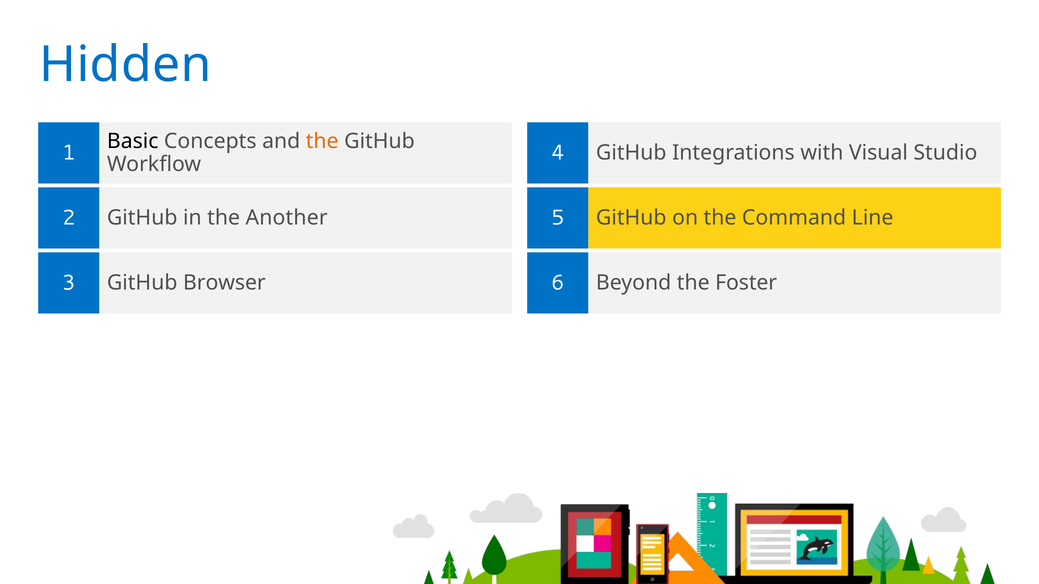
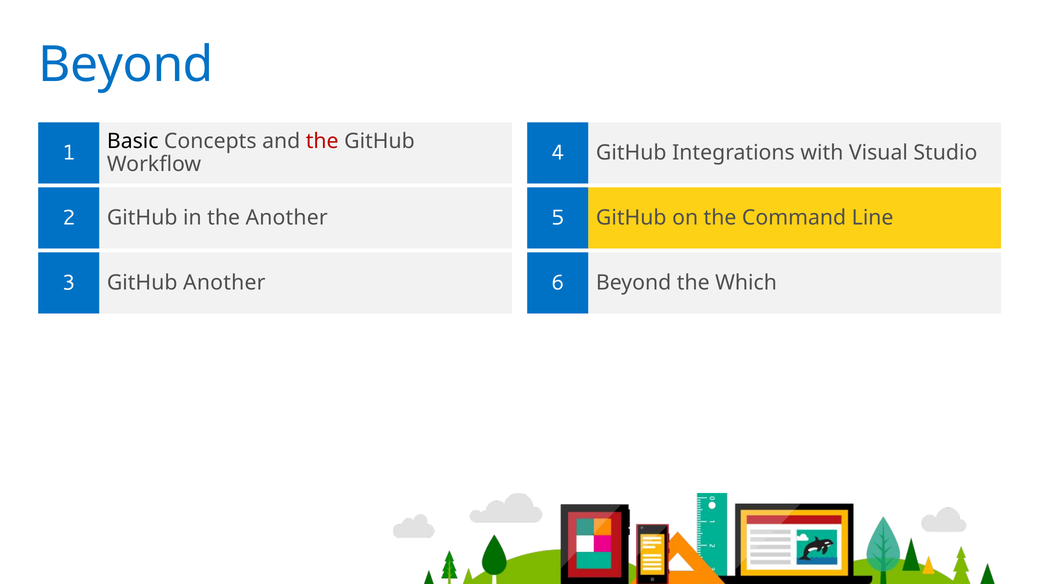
Hidden at (125, 65): Hidden -> Beyond
the at (322, 141) colour: orange -> red
GitHub Browser: Browser -> Another
Foster: Foster -> Which
